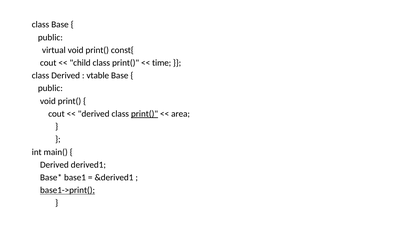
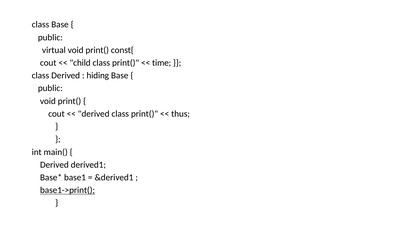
vtable: vtable -> hiding
print( at (145, 114) underline: present -> none
area: area -> thus
